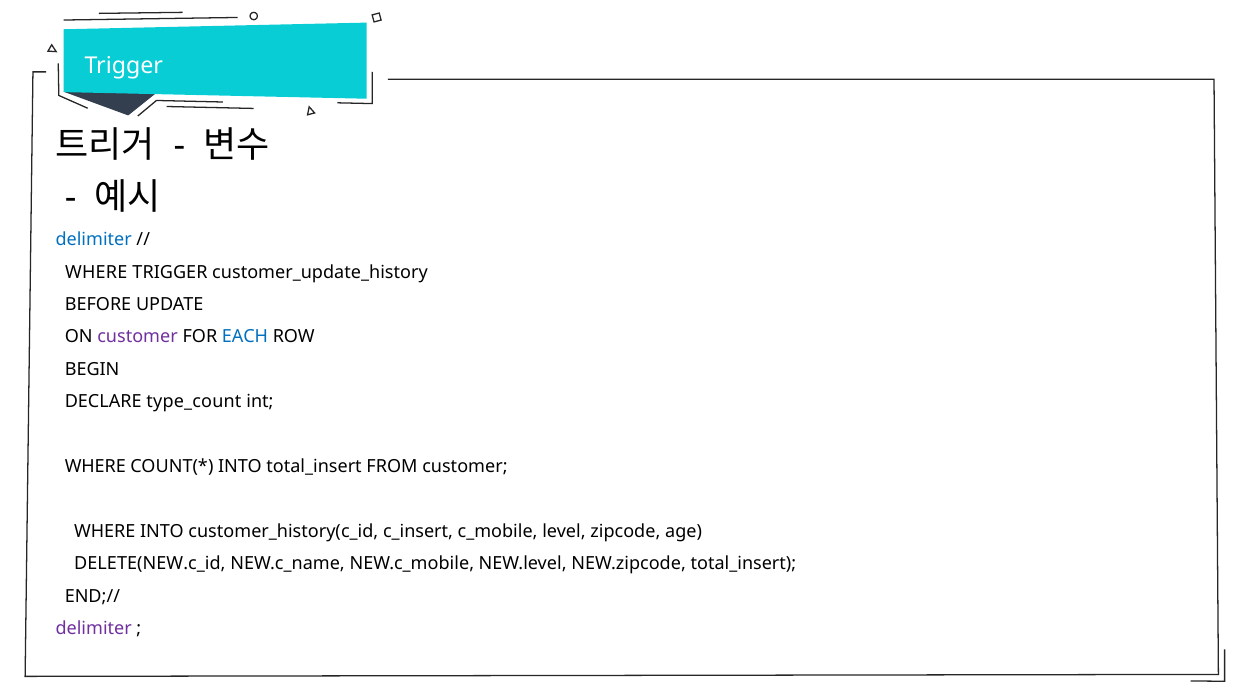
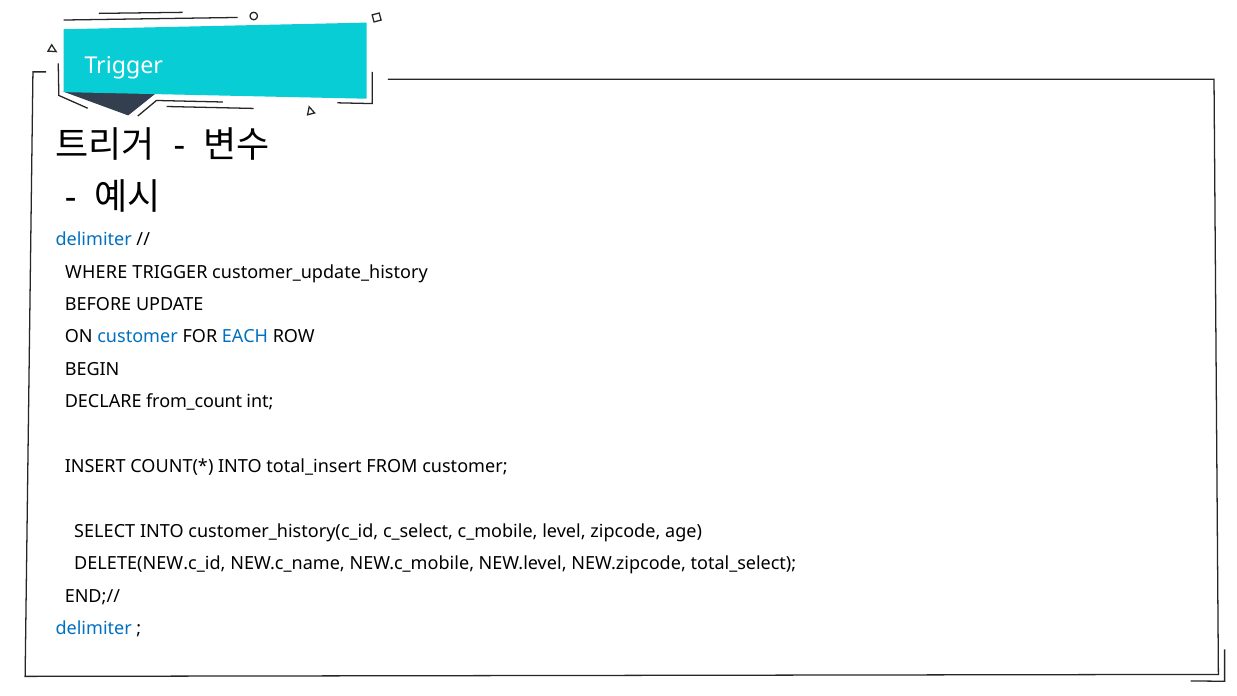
customer at (138, 337) colour: purple -> blue
type_count: type_count -> from_count
WHERE at (95, 466): WHERE -> INSERT
WHERE at (105, 531): WHERE -> SELECT
c_insert: c_insert -> c_select
NEW.zipcode total_insert: total_insert -> total_select
delimiter at (94, 628) colour: purple -> blue
